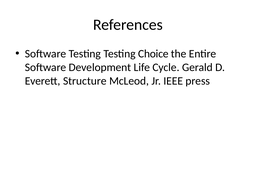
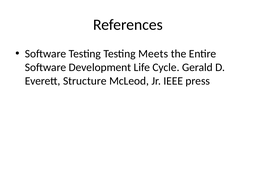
Choice: Choice -> Meets
